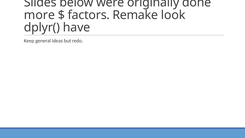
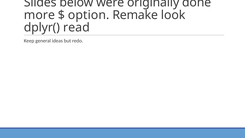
factors: factors -> option
have: have -> read
